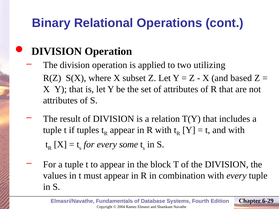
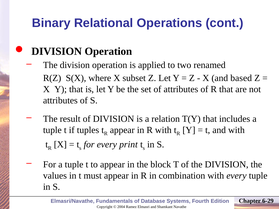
utilizing: utilizing -> renamed
some: some -> print
